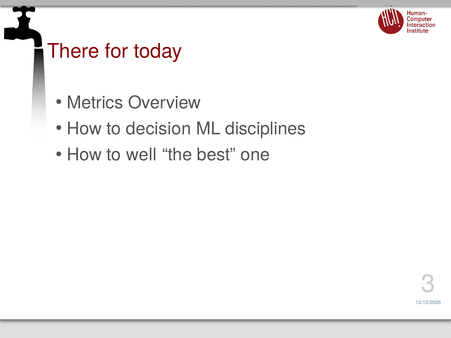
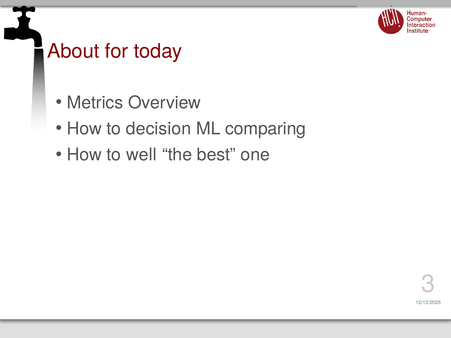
There: There -> About
disciplines: disciplines -> comparing
